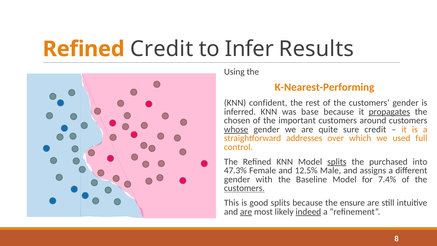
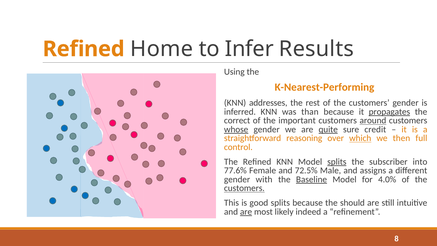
Refined Credit: Credit -> Home
confident: confident -> addresses
base: base -> than
chosen: chosen -> correct
around underline: none -> present
quite underline: none -> present
addresses: addresses -> reasoning
which underline: none -> present
used: used -> then
purchased: purchased -> subscriber
47.3%: 47.3% -> 77.6%
12.5%: 12.5% -> 72.5%
Baseline underline: none -> present
7.4%: 7.4% -> 4.0%
ensure: ensure -> should
indeed underline: present -> none
